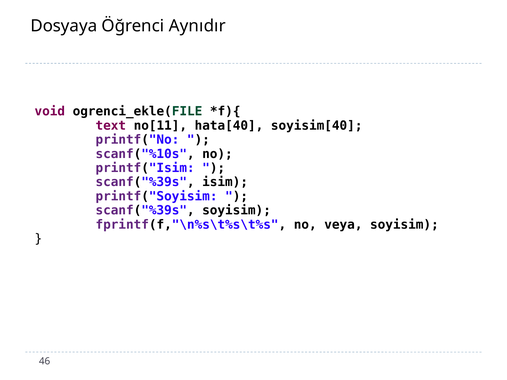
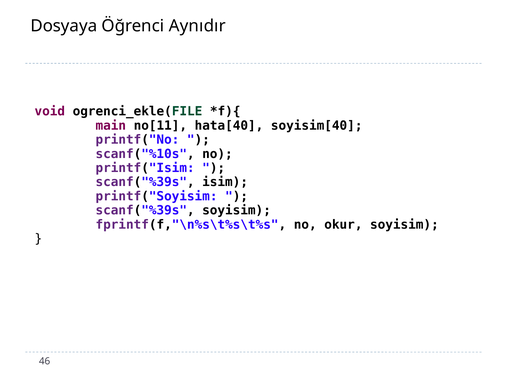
text: text -> main
veya: veya -> okur
